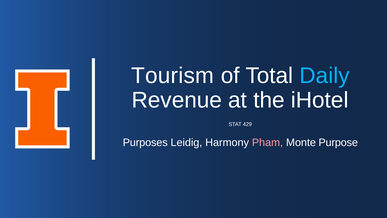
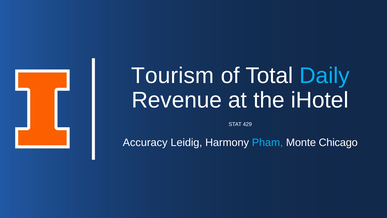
Purposes: Purposes -> Accuracy
Pham colour: pink -> light blue
Purpose: Purpose -> Chicago
